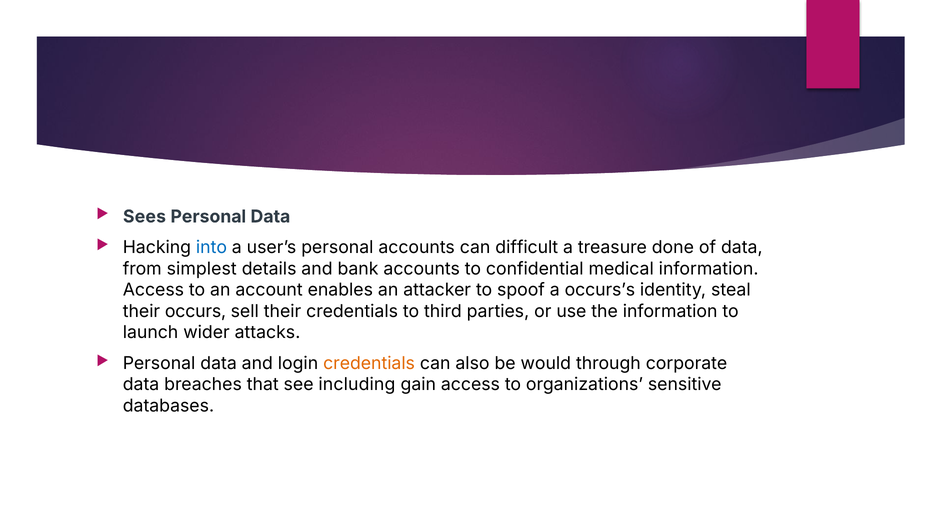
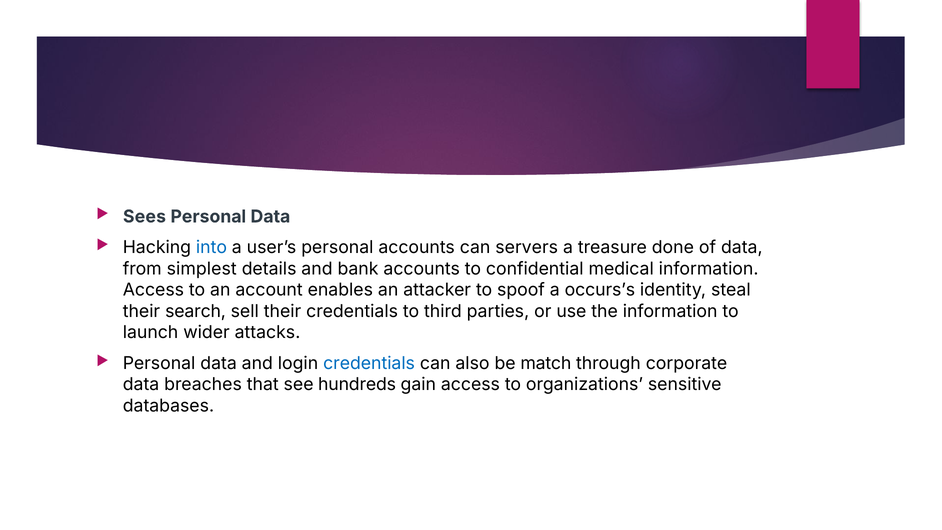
difficult: difficult -> servers
occurs: occurs -> search
credentials at (369, 363) colour: orange -> blue
would: would -> match
including: including -> hundreds
